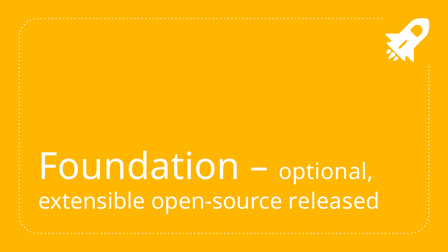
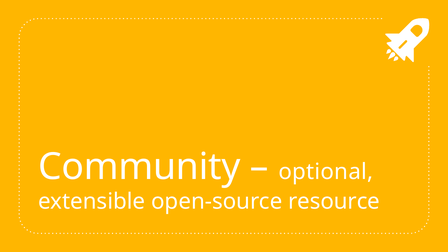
Foundation: Foundation -> Community
released: released -> resource
